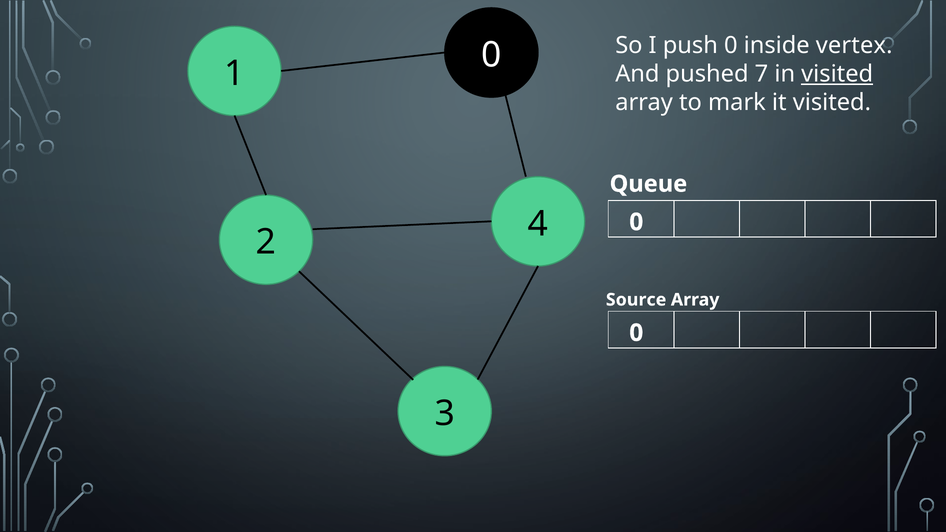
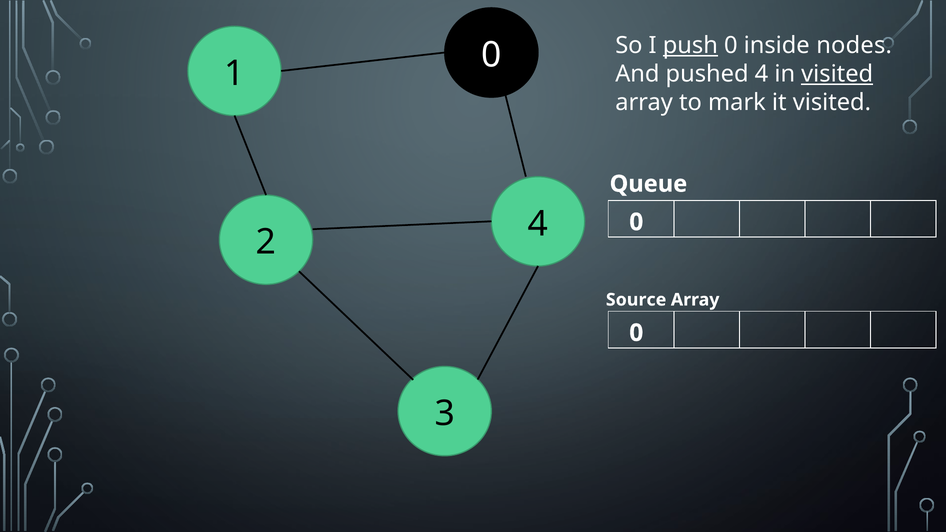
push underline: none -> present
vertex: vertex -> nodes
pushed 7: 7 -> 4
